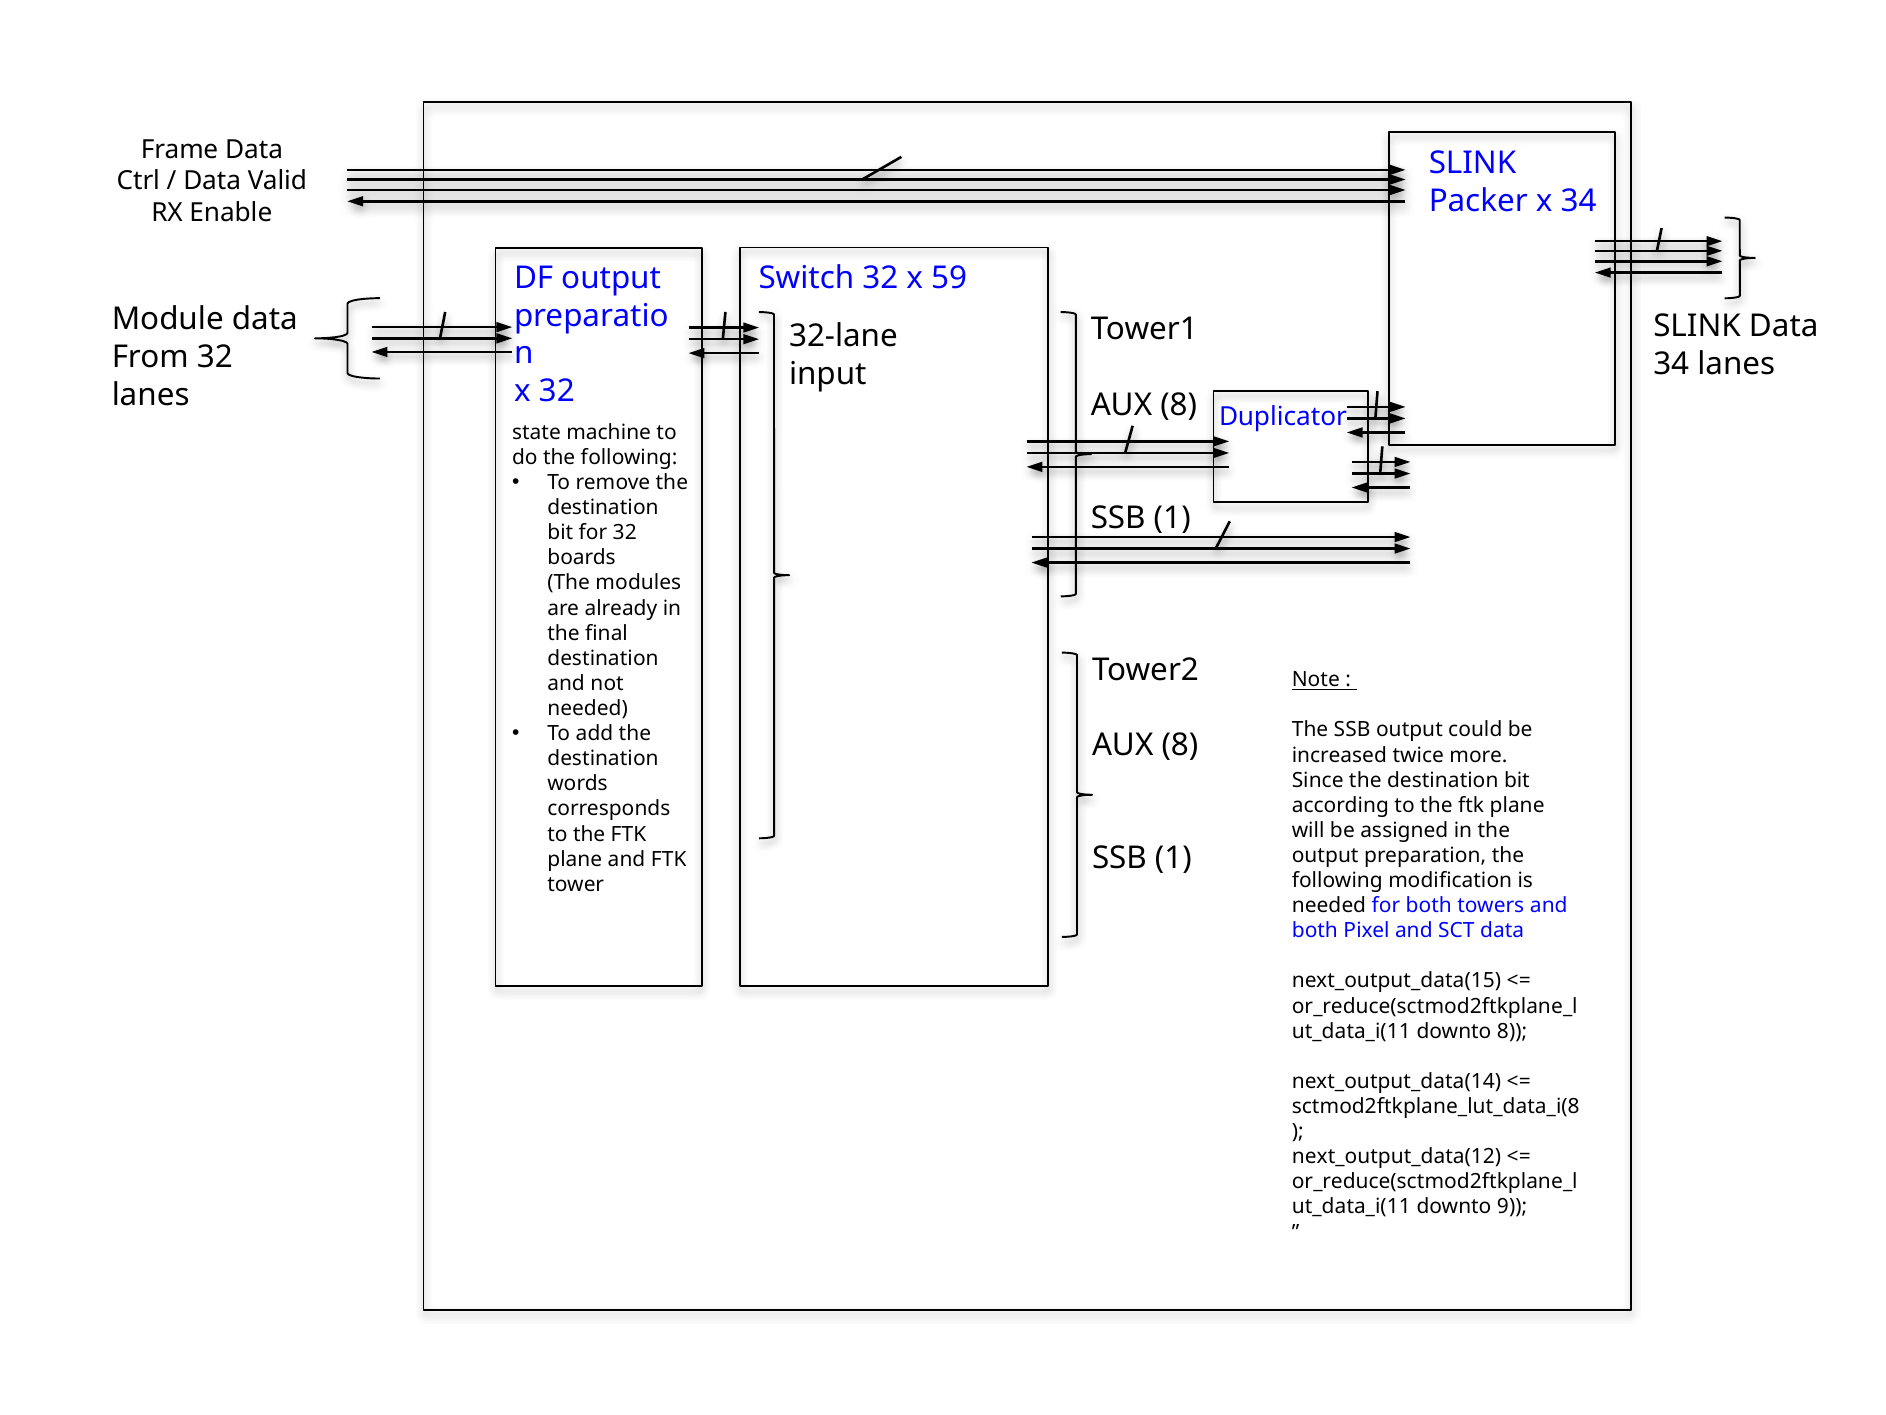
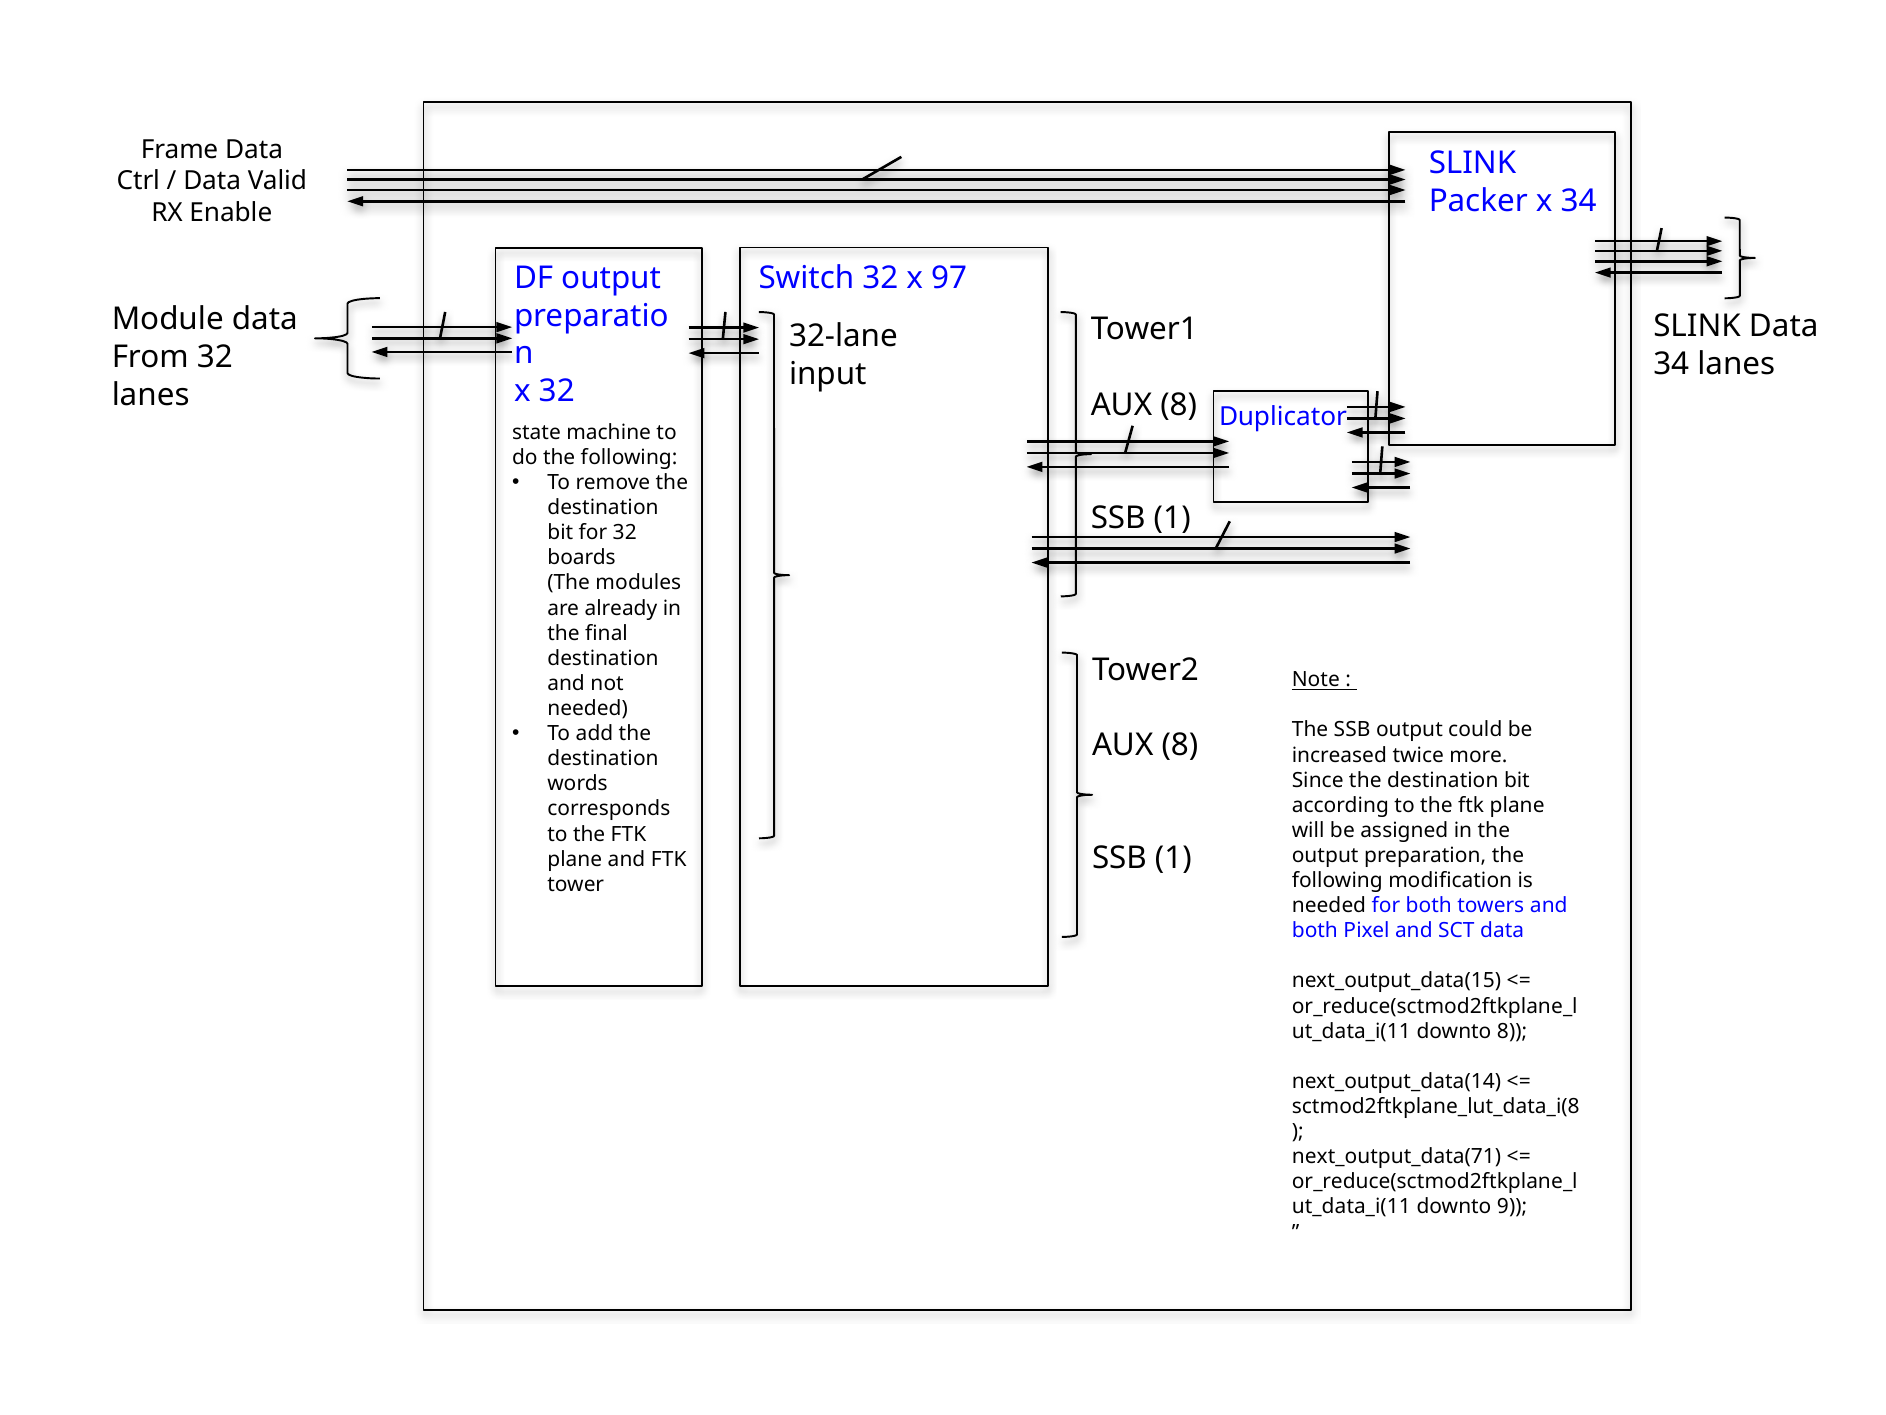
59: 59 -> 97
next_output_data(12: next_output_data(12 -> next_output_data(71
